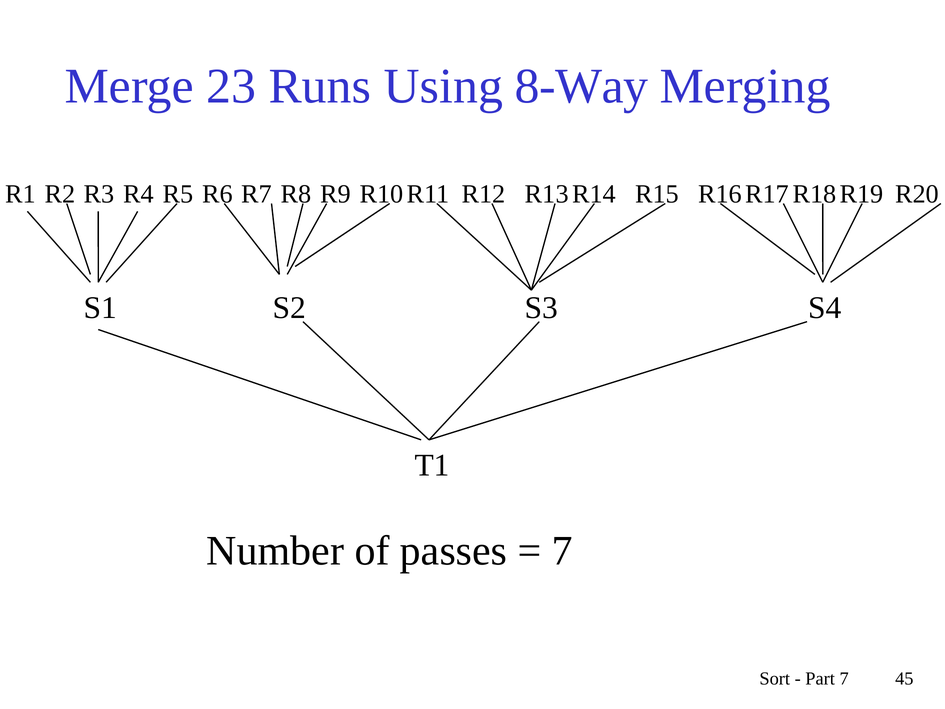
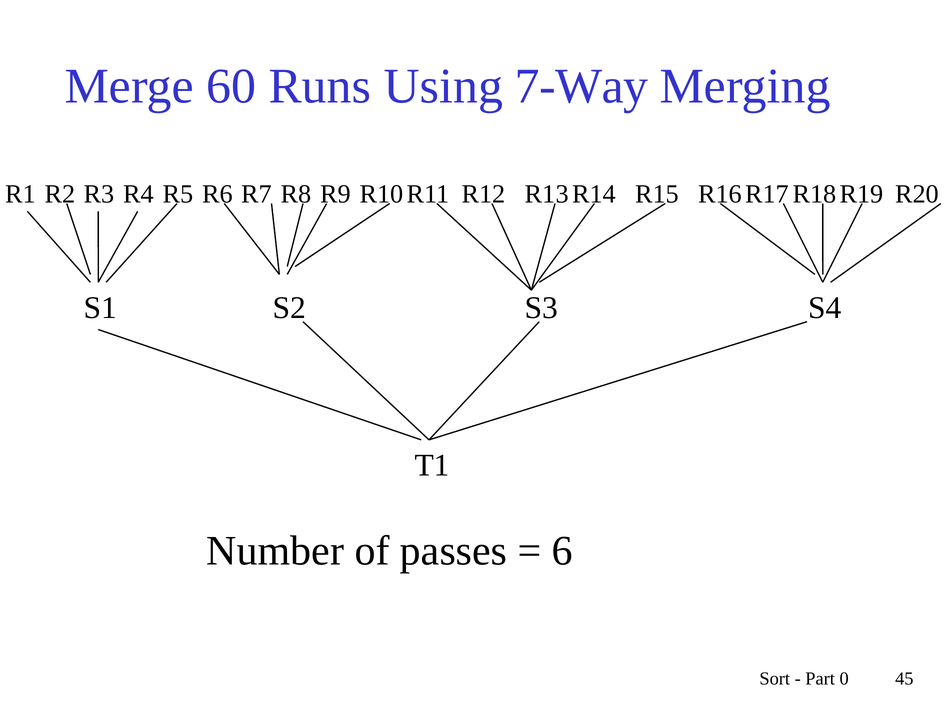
23: 23 -> 60
8-Way: 8-Way -> 7-Way
7 at (562, 551): 7 -> 6
Part 7: 7 -> 0
